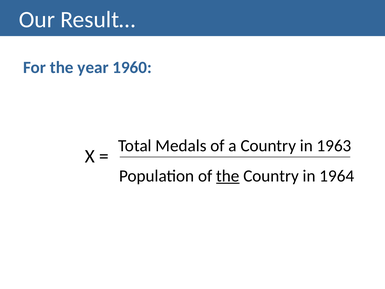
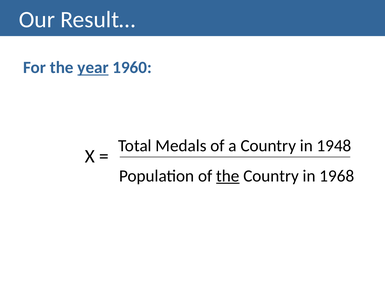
year underline: none -> present
1963: 1963 -> 1948
1964: 1964 -> 1968
